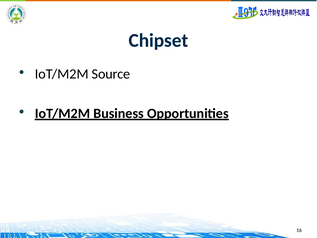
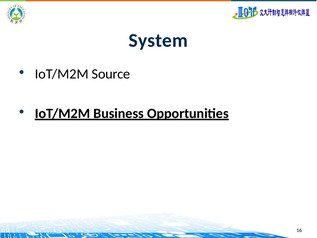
Chipset: Chipset -> System
